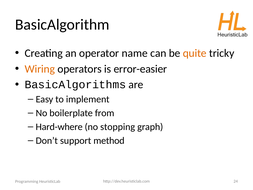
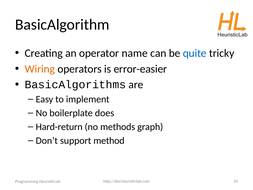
quite colour: orange -> blue
from: from -> does
Hard-where: Hard-where -> Hard-return
stopping: stopping -> methods
